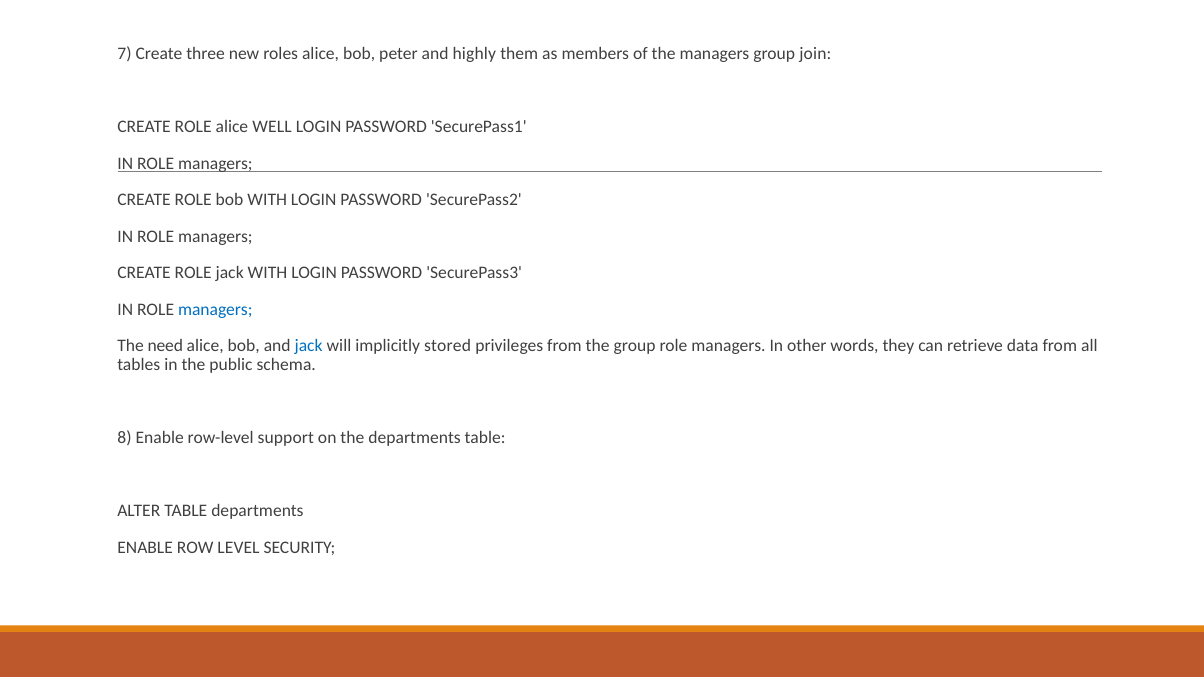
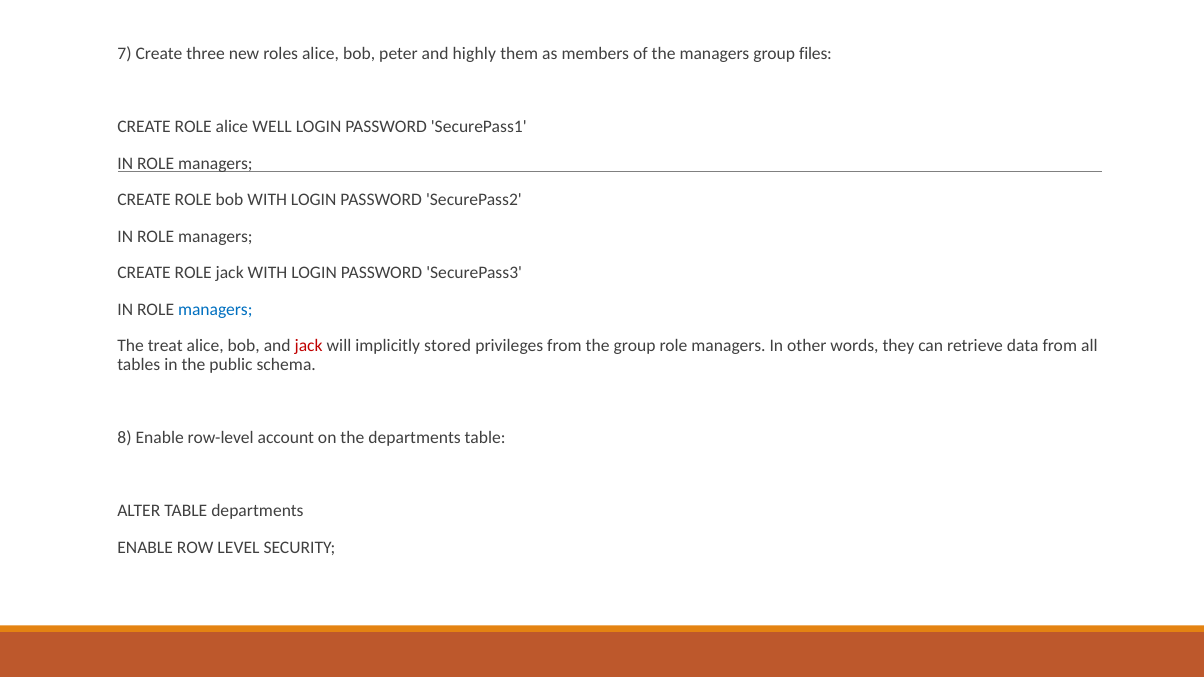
join: join -> files
need: need -> treat
jack at (309, 346) colour: blue -> red
support: support -> account
